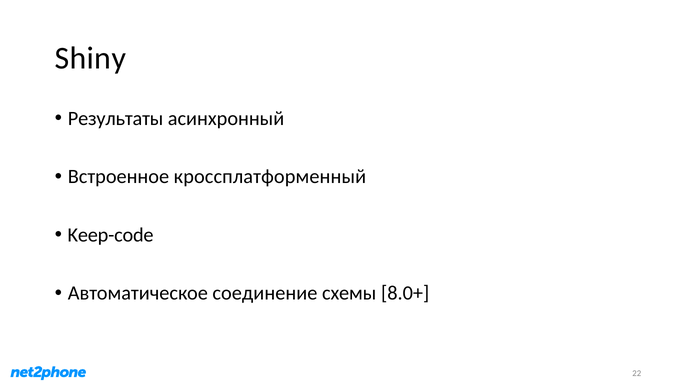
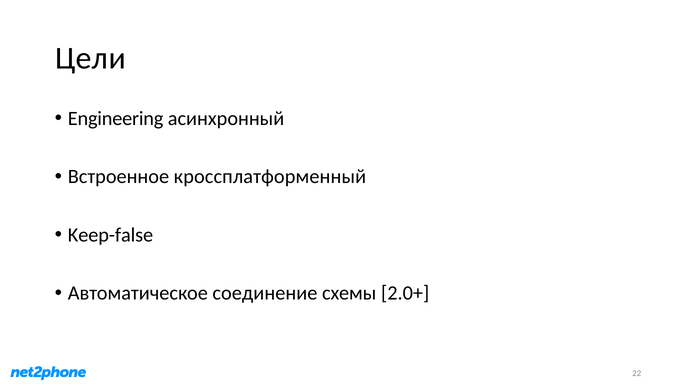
Shiny: Shiny -> Цели
Результаты: Результаты -> Engineering
Keep-code: Keep-code -> Keep-false
8.0+: 8.0+ -> 2.0+
